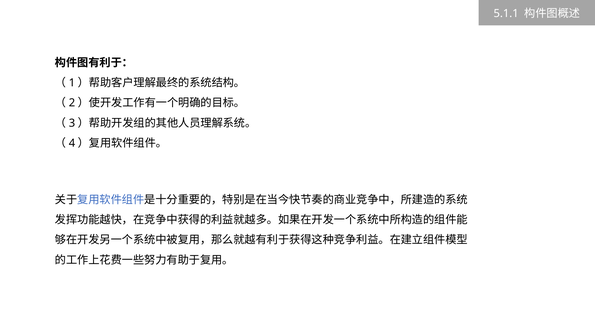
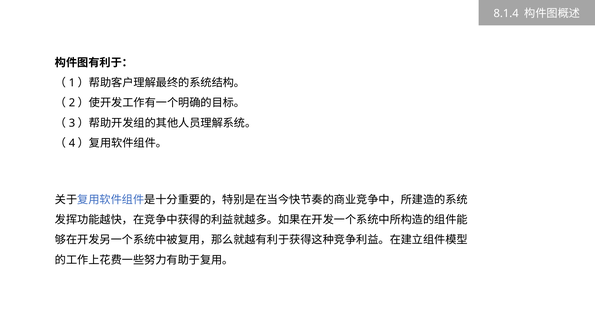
5.1.1: 5.1.1 -> 8.1.4
